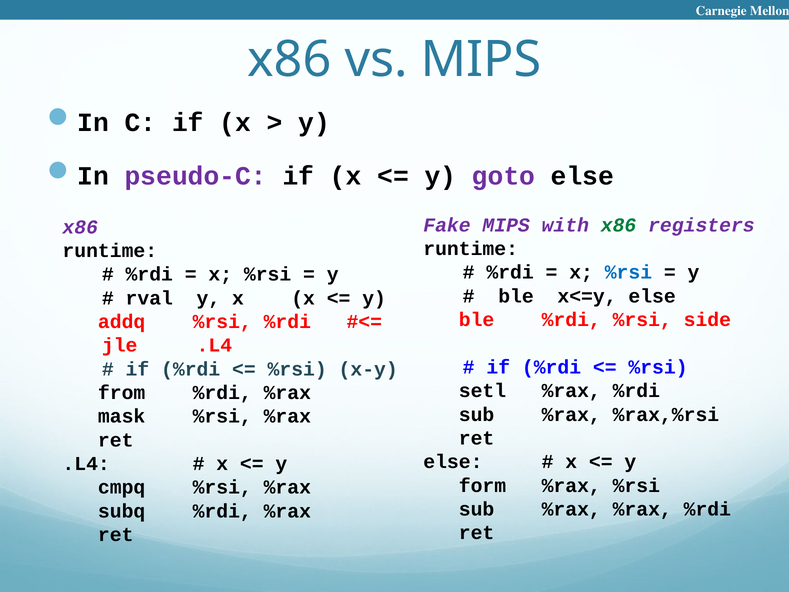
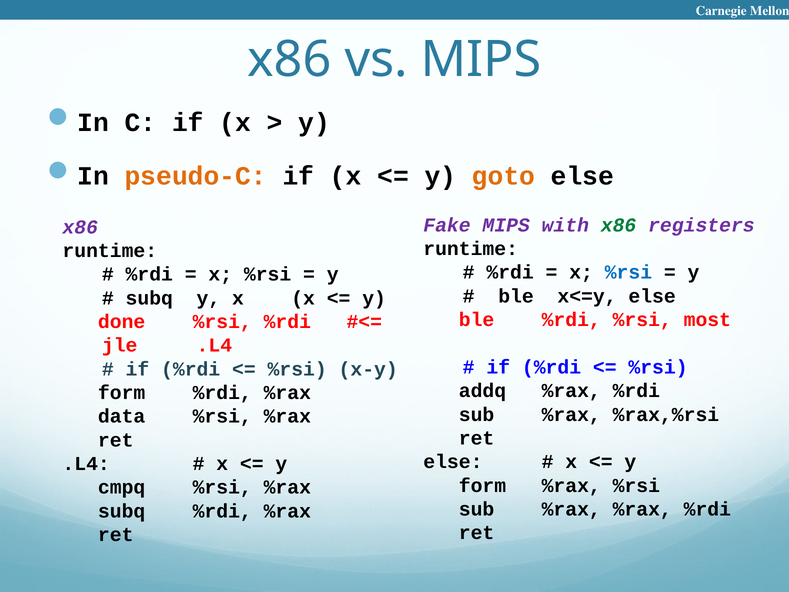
pseudo-C colour: purple -> orange
goto colour: purple -> orange
rval at (149, 298): rval -> subq
side: side -> most
addq: addq -> done
setl: setl -> addq
from at (122, 393): from -> form
mask: mask -> data
